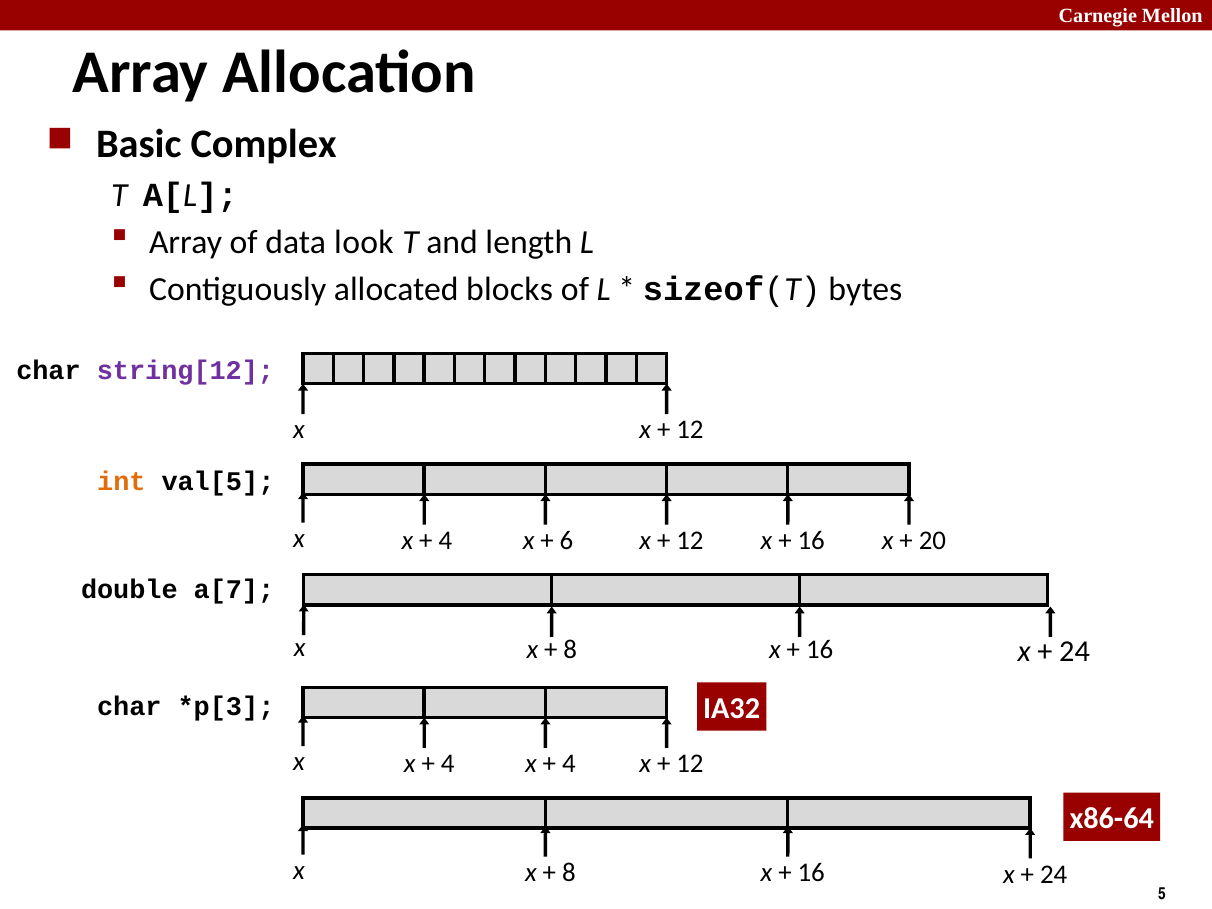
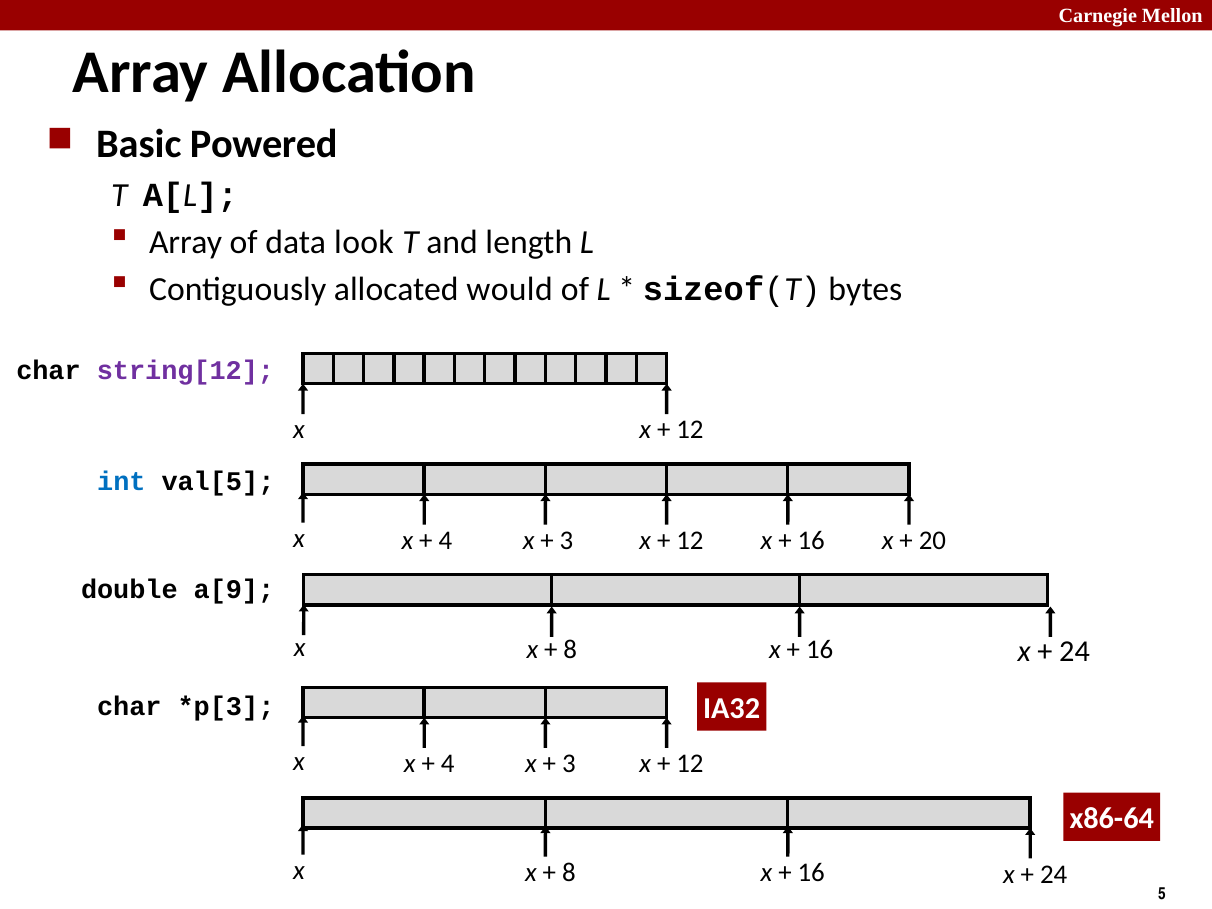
Complex: Complex -> Powered
blocks: blocks -> would
int colour: orange -> blue
6 at (567, 540): 6 -> 3
a[7: a[7 -> a[9
4 at (569, 764): 4 -> 3
